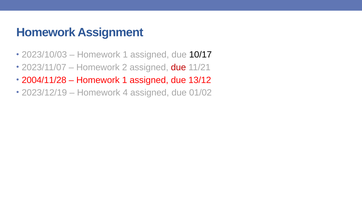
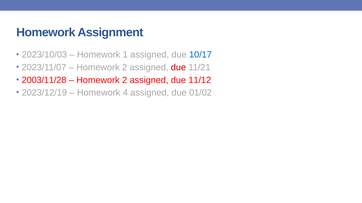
10/17 colour: black -> blue
2004/11/28: 2004/11/28 -> 2003/11/28
1 at (125, 80): 1 -> 2
13/12: 13/12 -> 11/12
